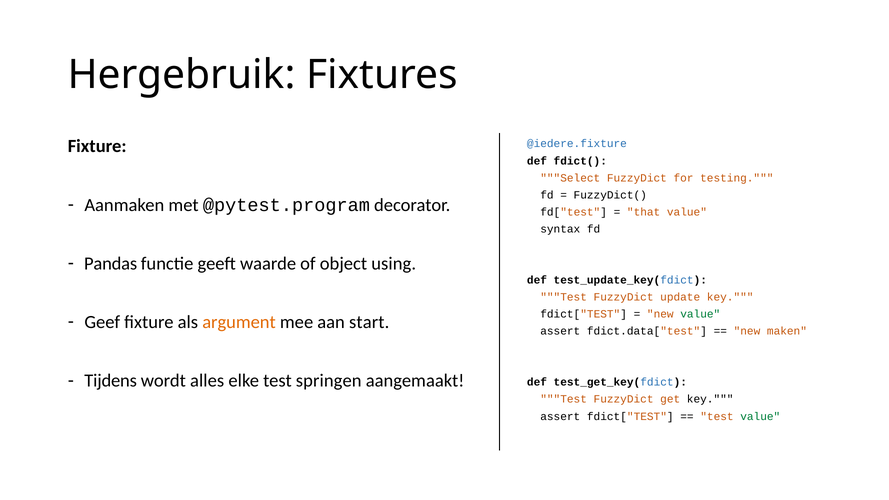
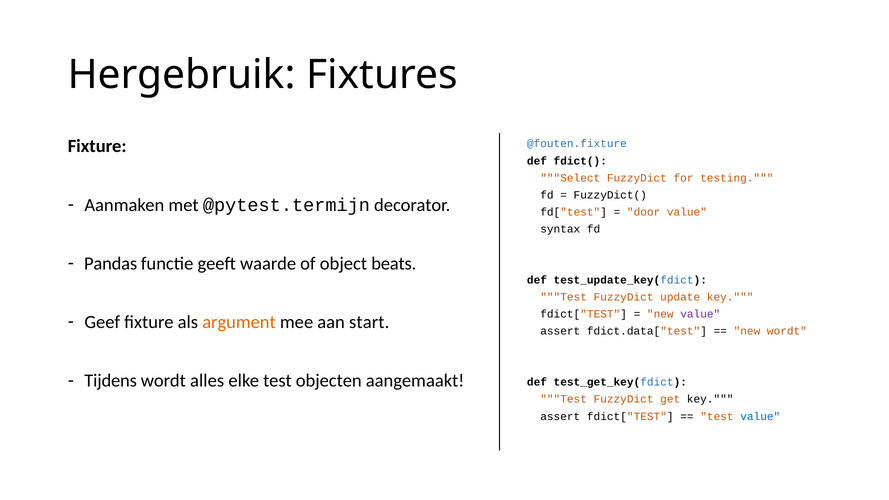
@iedere.fixture: @iedere.fixture -> @fouten.fixture
@pytest.program: @pytest.program -> @pytest.termijn
that: that -> door
using: using -> beats
value at (700, 314) colour: green -> purple
new maken: maken -> wordt
springen: springen -> objecten
value at (760, 416) colour: green -> blue
